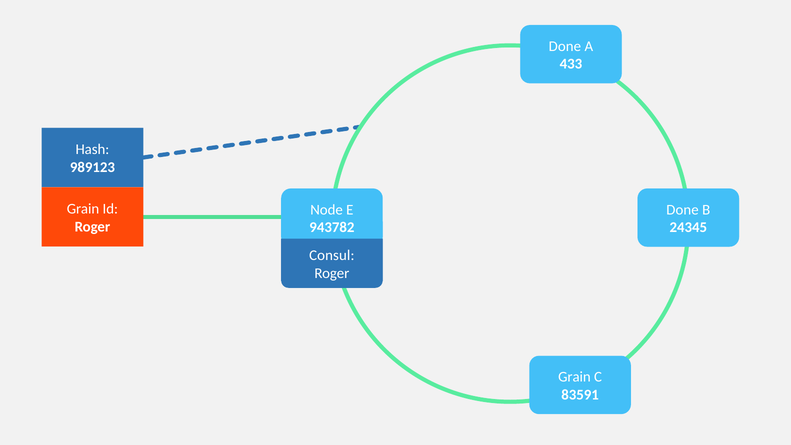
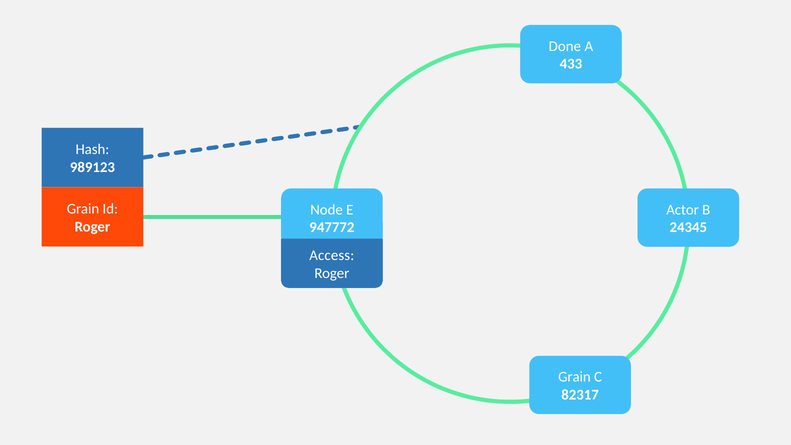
Done at (683, 210): Done -> Actor
943782: 943782 -> 947772
Consul: Consul -> Access
83591: 83591 -> 82317
